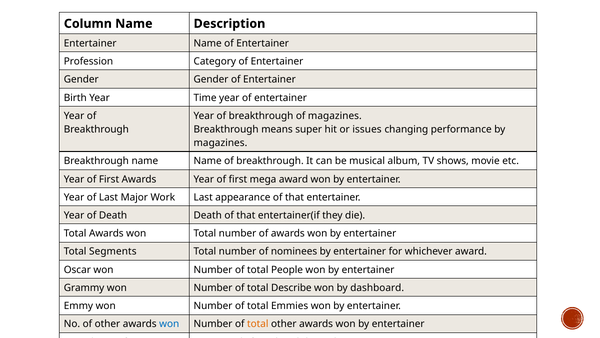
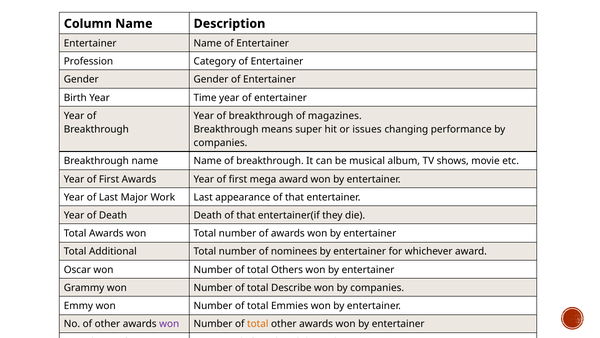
magazines at (220, 143): magazines -> companies
Segments: Segments -> Additional
People: People -> Others
won by dashboard: dashboard -> companies
won at (169, 324) colour: blue -> purple
